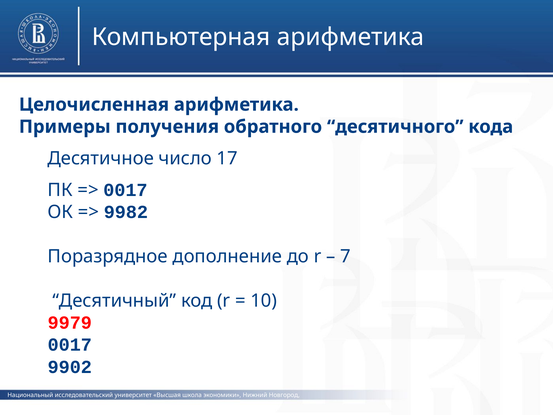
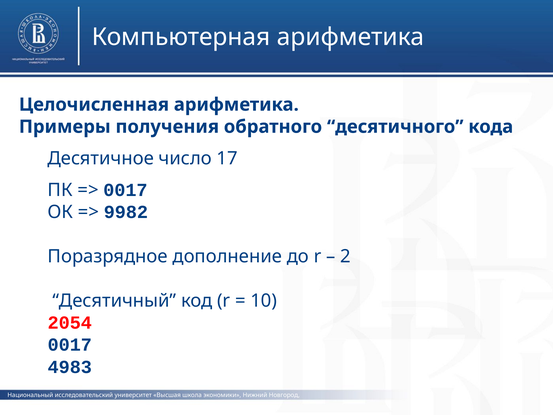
7: 7 -> 2
9979: 9979 -> 2054
9902: 9902 -> 4983
